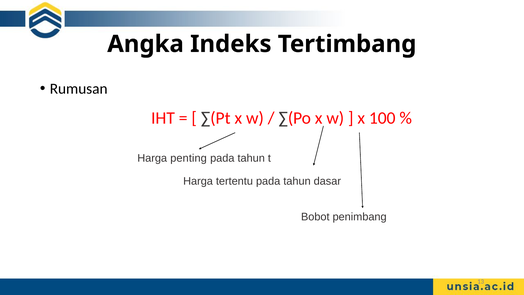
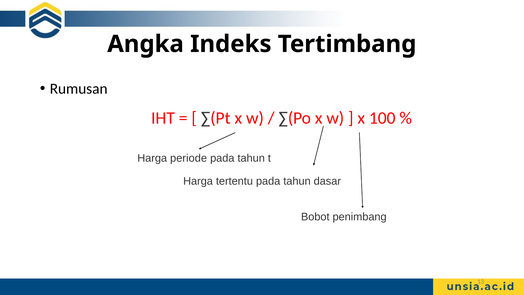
penting: penting -> periode
